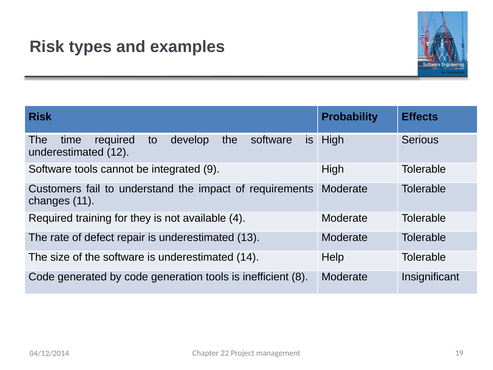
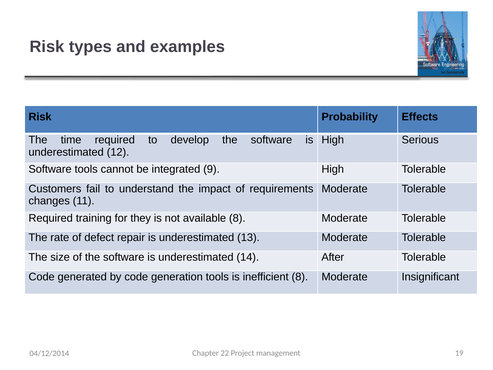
available 4: 4 -> 8
Help: Help -> After
